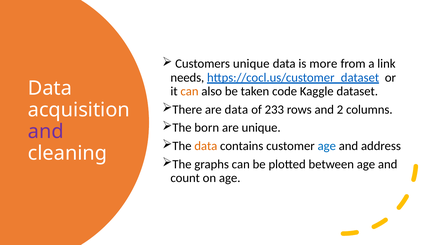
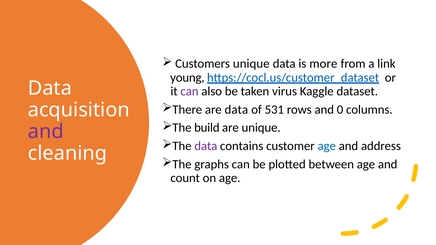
needs: needs -> young
can at (190, 91) colour: orange -> purple
code: code -> virus
233: 233 -> 531
2: 2 -> 0
born: born -> build
data at (206, 146) colour: orange -> purple
